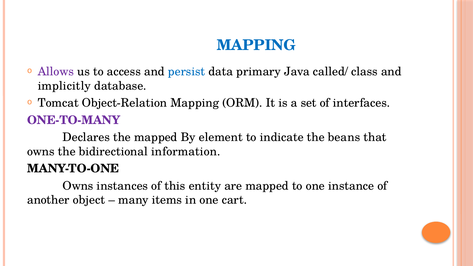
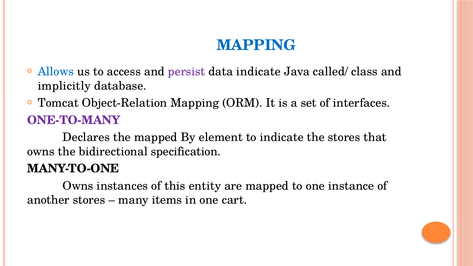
Allows colour: purple -> blue
persist colour: blue -> purple
data primary: primary -> indicate
the beans: beans -> stores
information: information -> specification
another object: object -> stores
